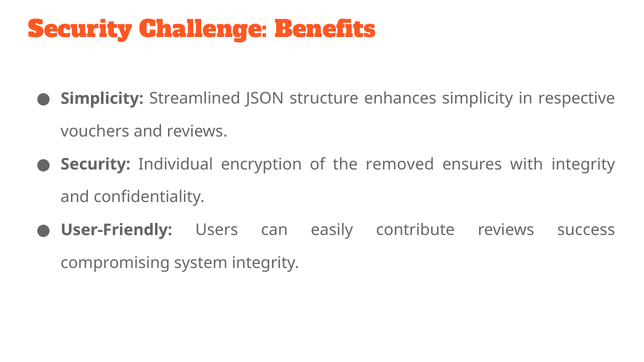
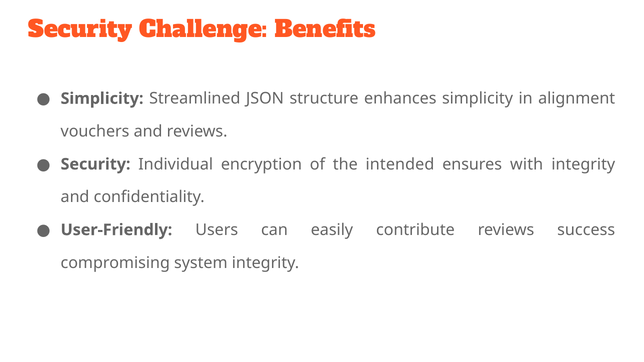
respective: respective -> alignment
removed: removed -> intended
